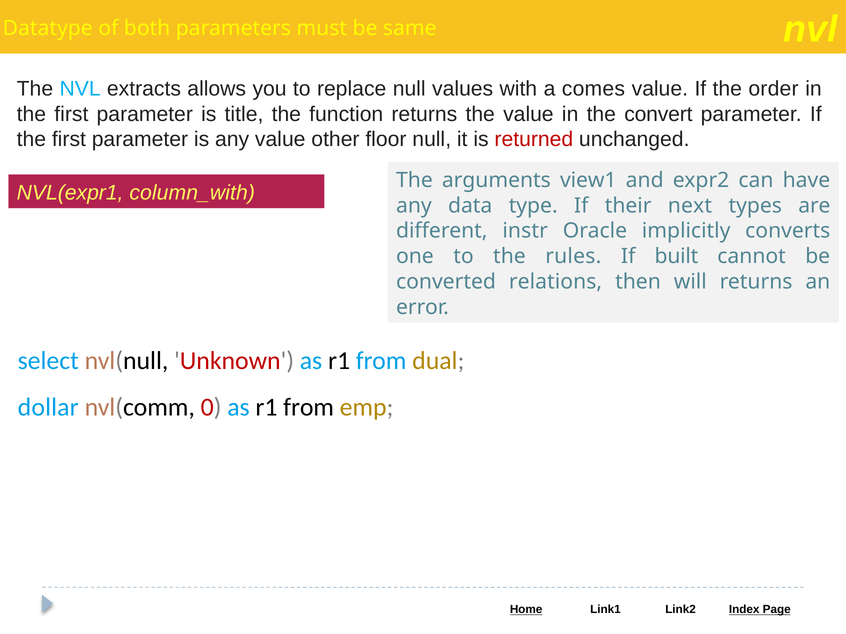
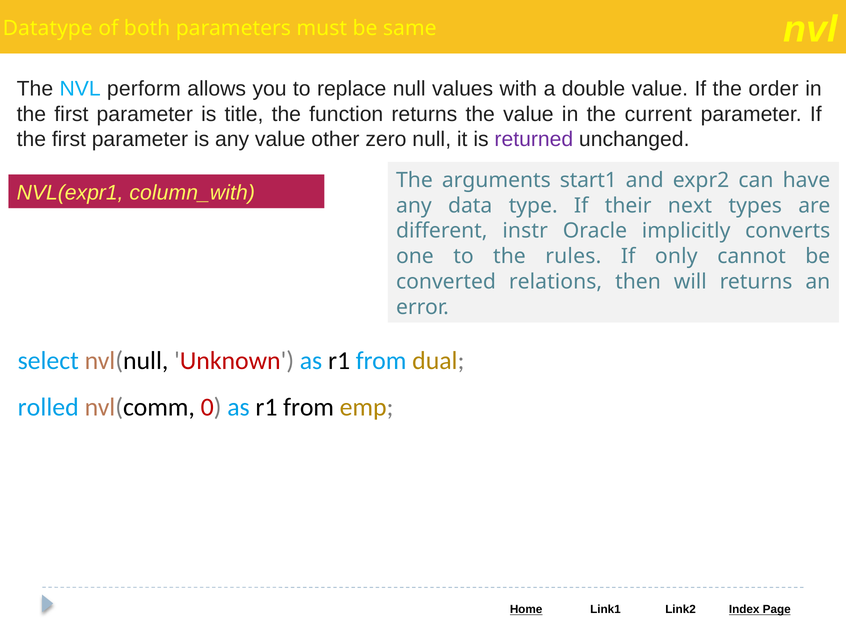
extracts: extracts -> perform
comes: comes -> double
convert: convert -> current
floor: floor -> zero
returned colour: red -> purple
view1: view1 -> start1
built: built -> only
dollar: dollar -> rolled
